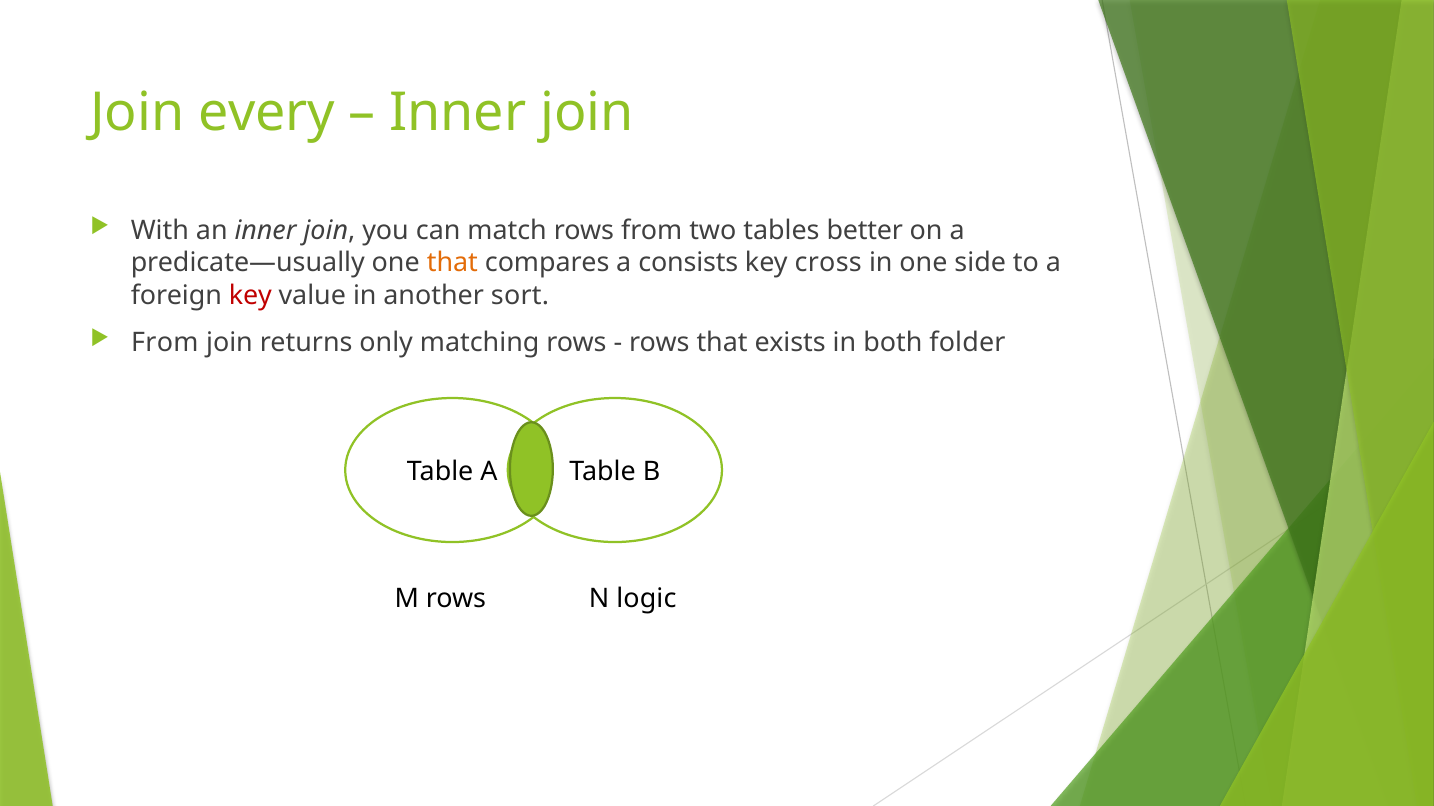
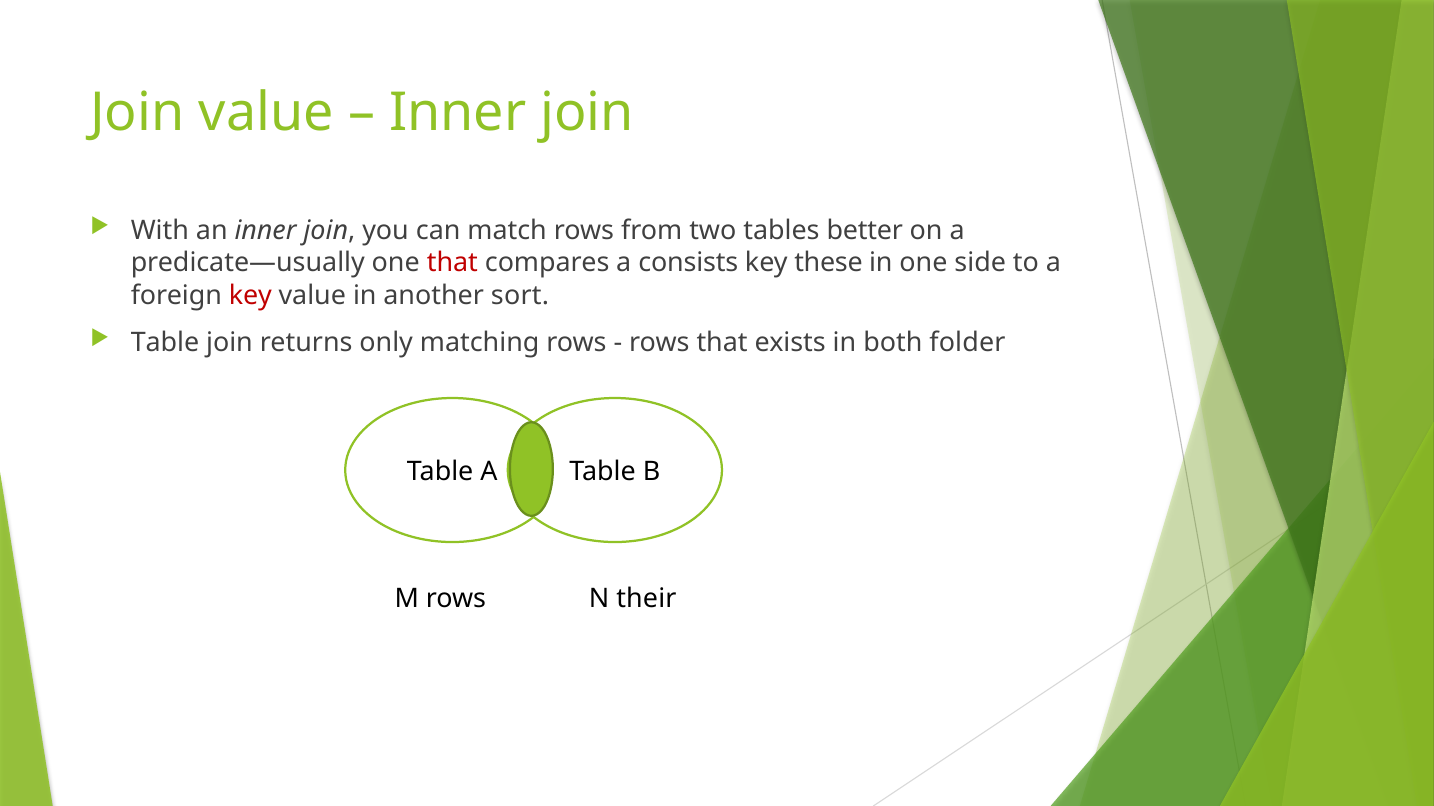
Join every: every -> value
that at (452, 263) colour: orange -> red
cross: cross -> these
From at (165, 343): From -> Table
logic: logic -> their
